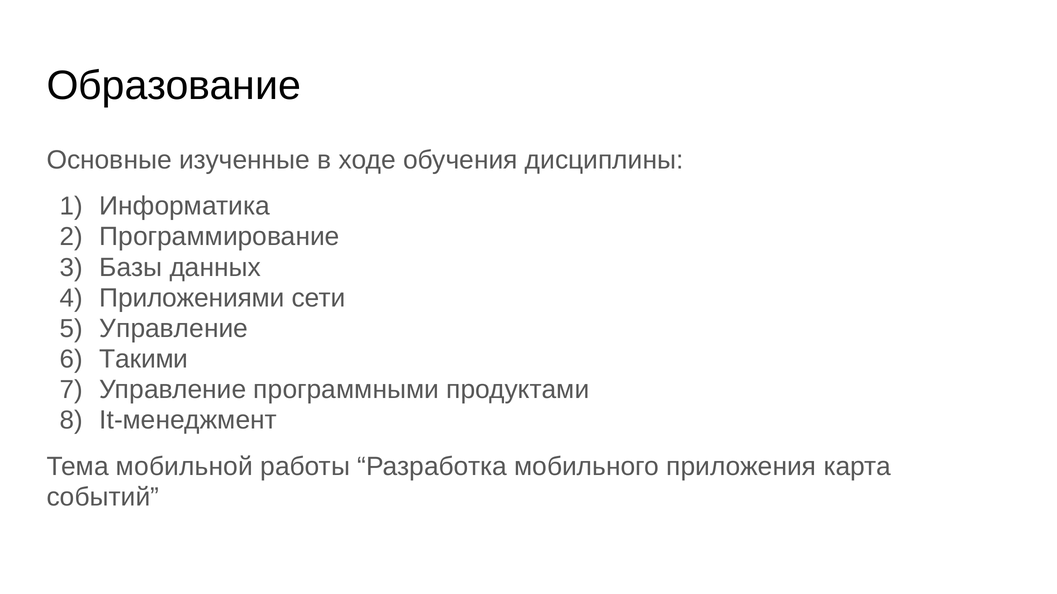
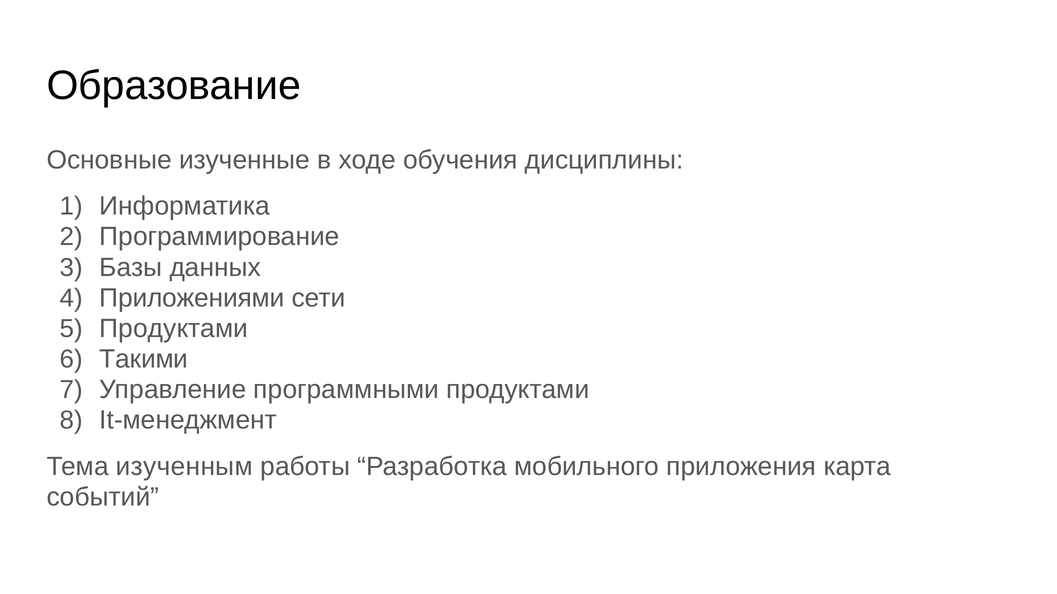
Управление at (174, 329): Управление -> Продуктами
мобильной: мобильной -> изученным
